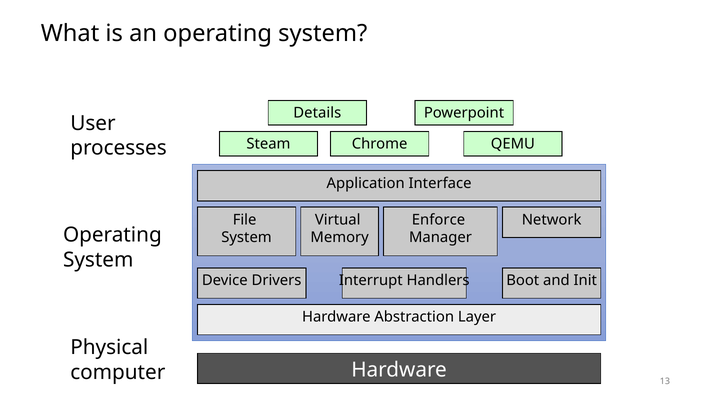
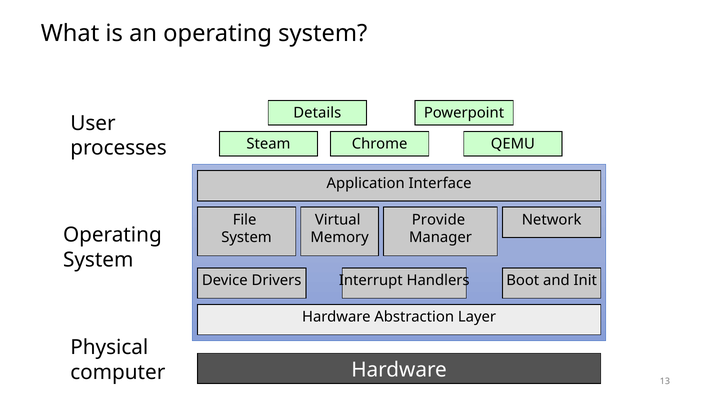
Enforce: Enforce -> Provide
